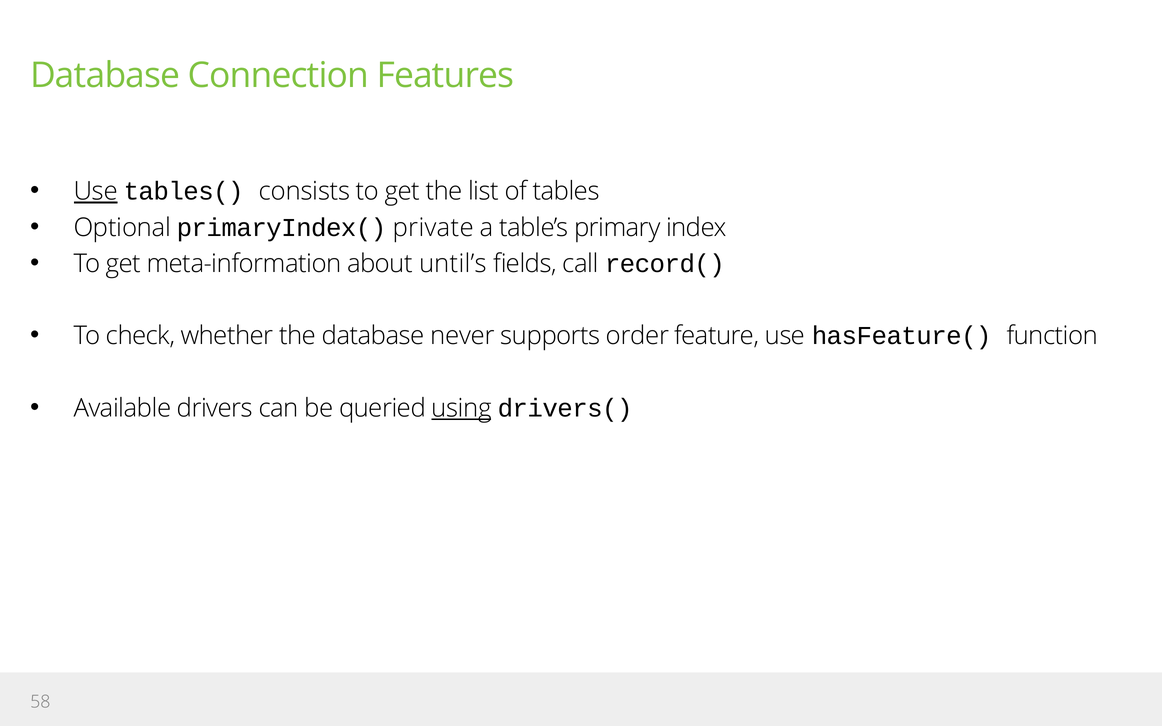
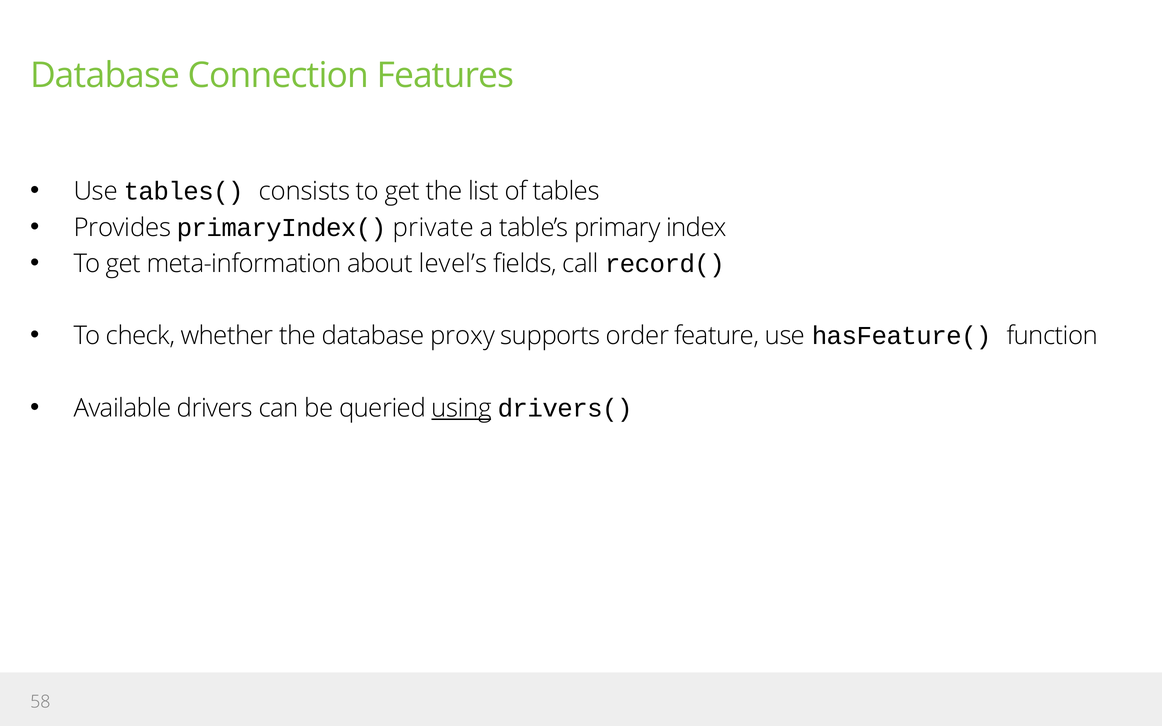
Use at (96, 191) underline: present -> none
Optional: Optional -> Provides
until’s: until’s -> level’s
never: never -> proxy
